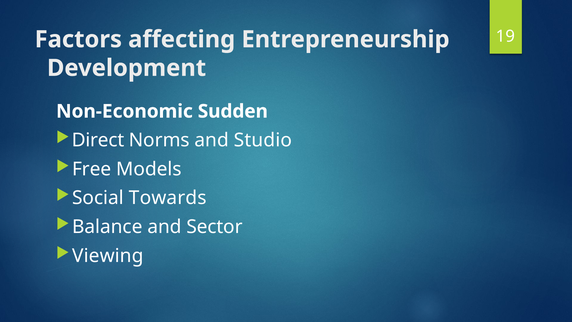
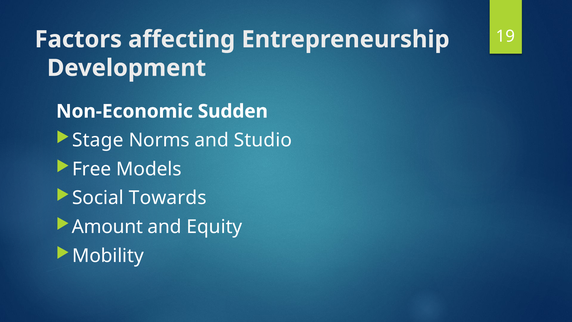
Direct: Direct -> Stage
Balance: Balance -> Amount
Sector: Sector -> Equity
Viewing: Viewing -> Mobility
